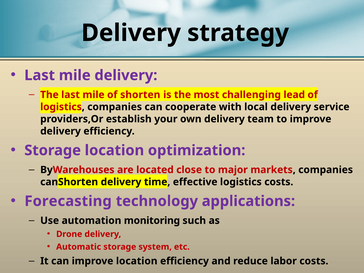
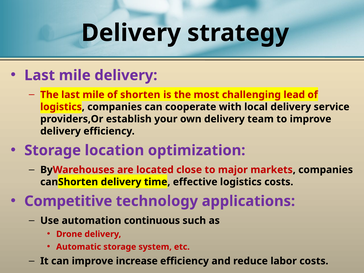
Forecasting: Forecasting -> Competitive
monitoring: monitoring -> continuous
improve location: location -> increase
